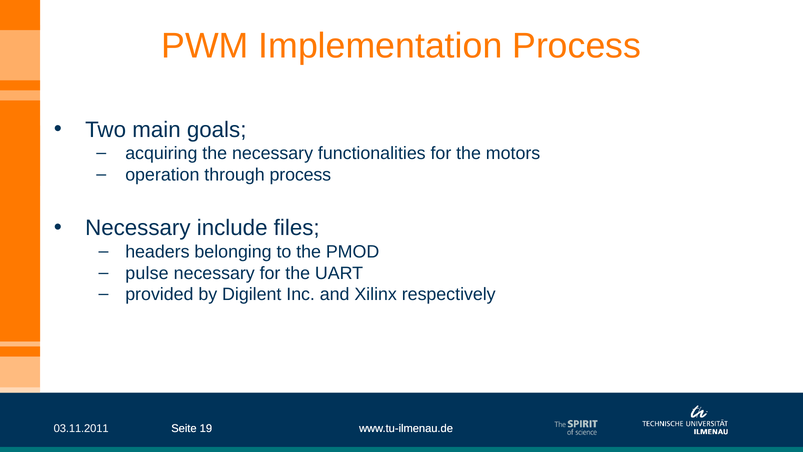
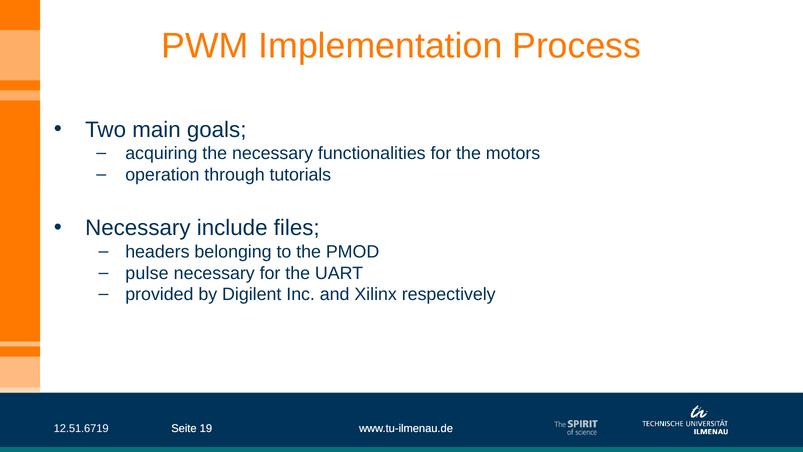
through process: process -> tutorials
03.11.2011: 03.11.2011 -> 12.51.6719
